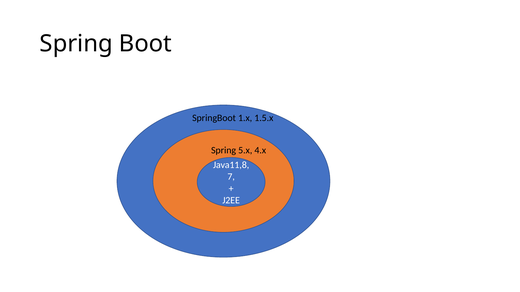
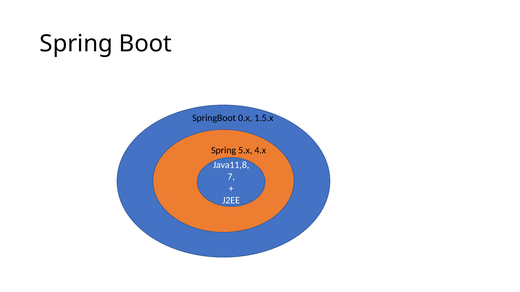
1.x: 1.x -> 0.x
